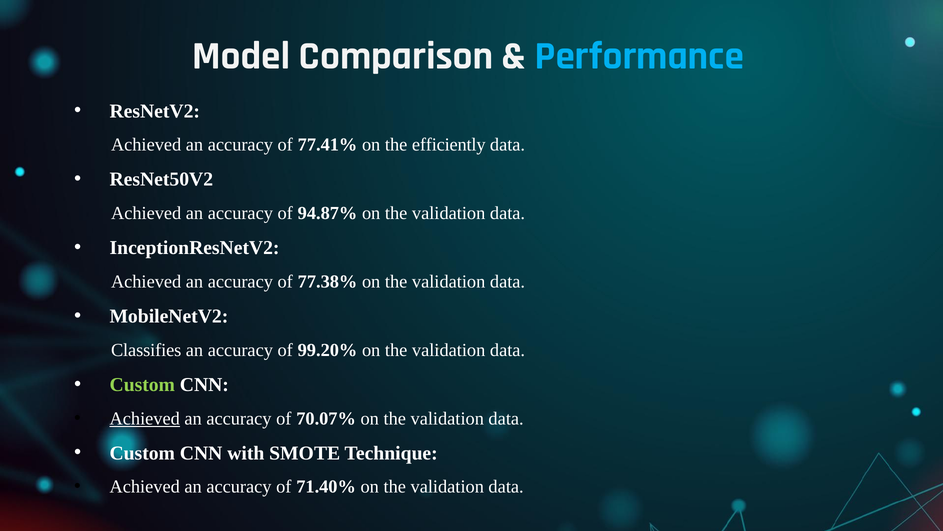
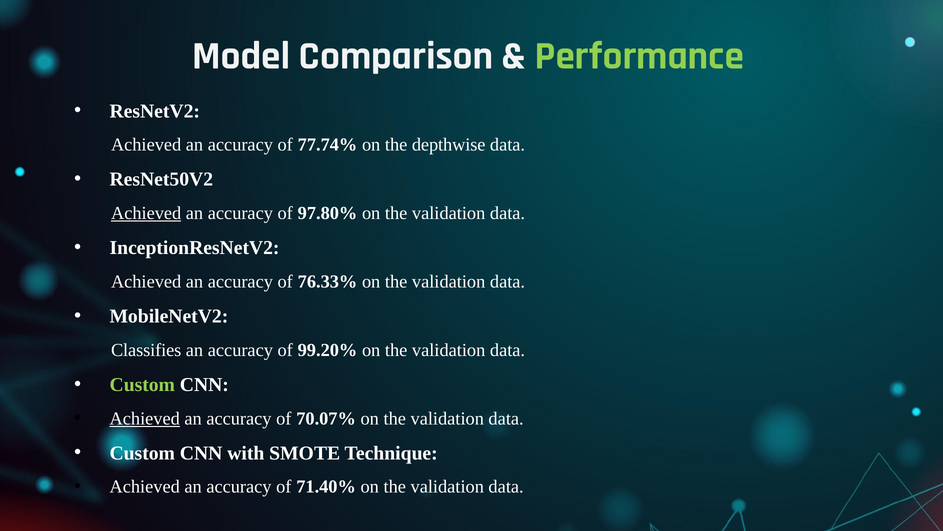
Performance colour: light blue -> light green
77.41%: 77.41% -> 77.74%
efficiently: efficiently -> depthwise
Achieved at (146, 213) underline: none -> present
94.87%: 94.87% -> 97.80%
77.38%: 77.38% -> 76.33%
